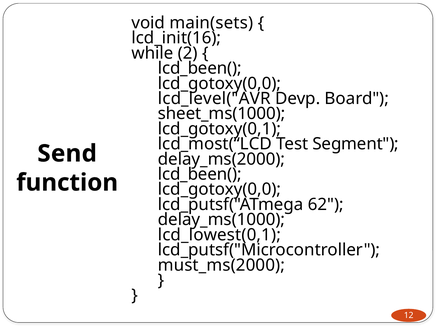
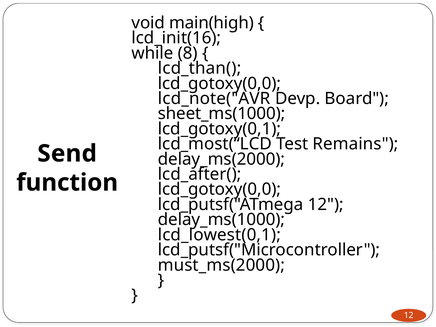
main(sets: main(sets -> main(high
2: 2 -> 8
lcd_been( at (200, 68): lcd_been( -> lcd_than(
lcd_level("AVR: lcd_level("AVR -> lcd_note("AVR
Segment: Segment -> Remains
lcd_been( at (200, 174): lcd_been( -> lcd_after(
lcd_putsf("ATmega 62: 62 -> 12
